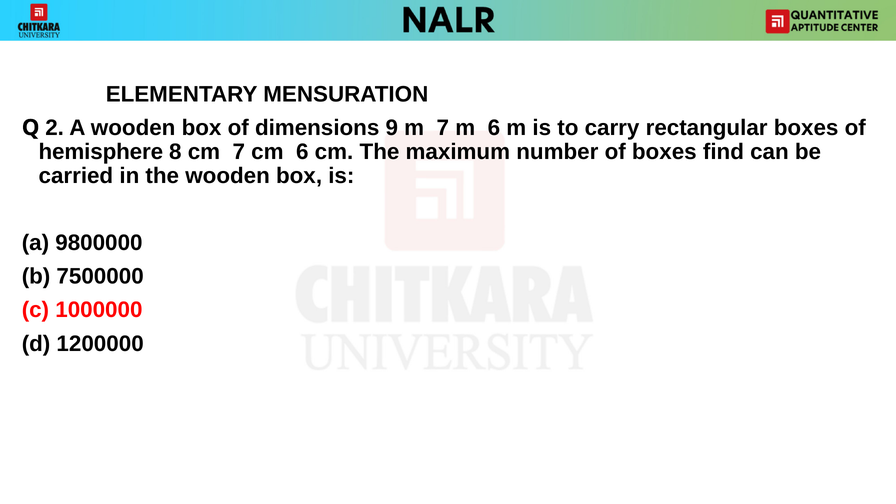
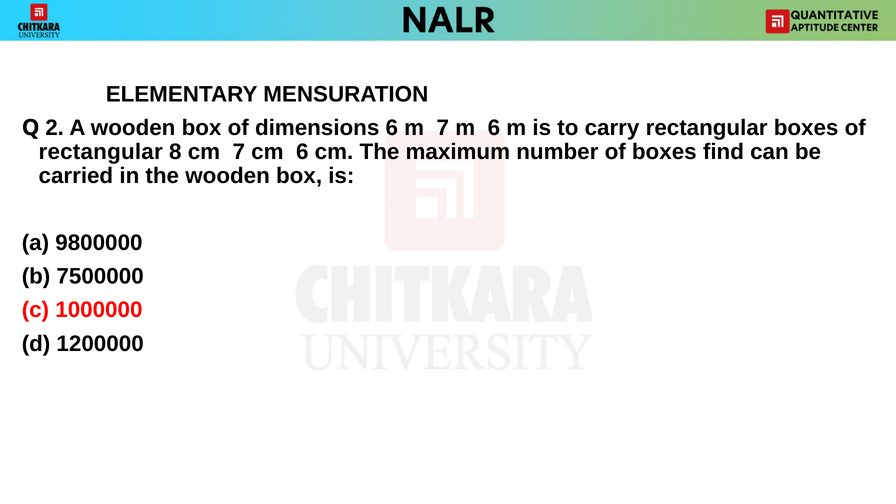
dimensions 9: 9 -> 6
hemisphere at (101, 152): hemisphere -> rectangular
